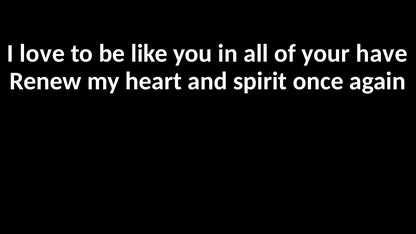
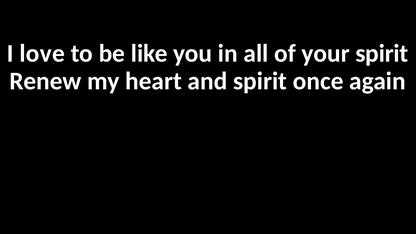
your have: have -> spirit
